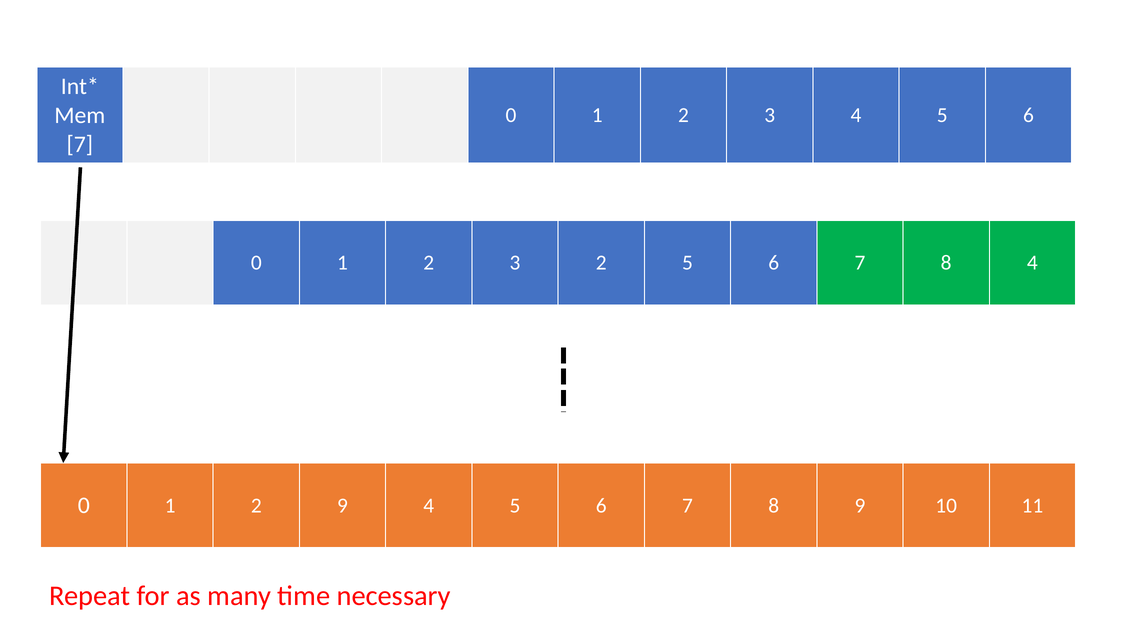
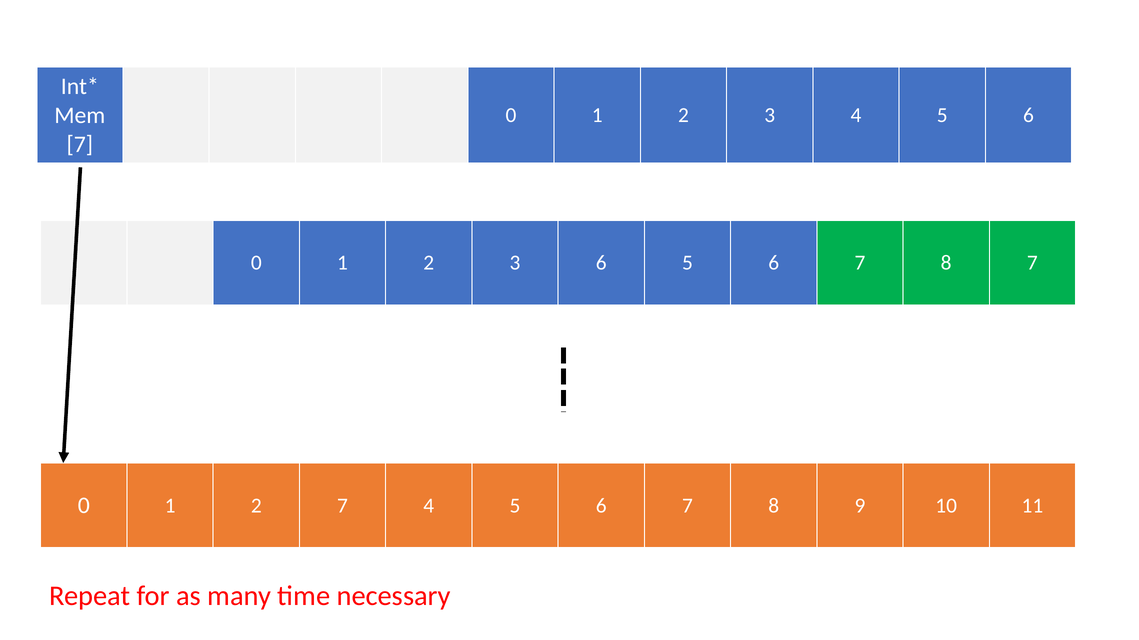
3 2: 2 -> 6
8 4: 4 -> 7
2 9: 9 -> 7
